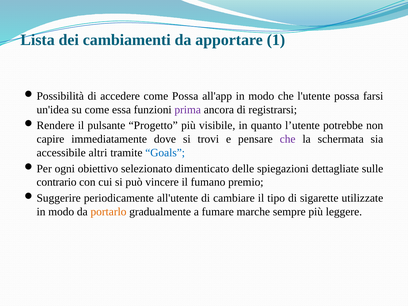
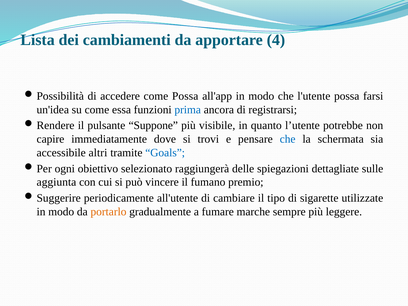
1: 1 -> 4
prima colour: purple -> blue
Progetto: Progetto -> Suppone
che at (288, 139) colour: purple -> blue
dimenticato: dimenticato -> raggiungerà
contrario: contrario -> aggiunta
